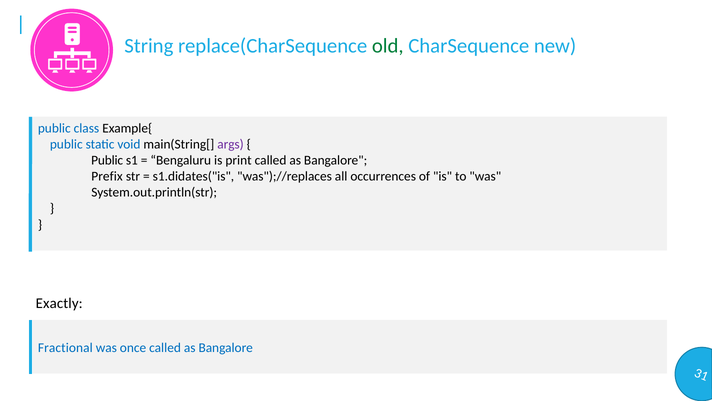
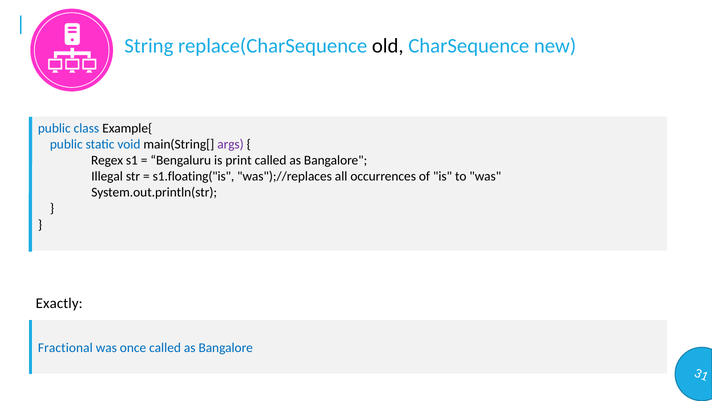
old colour: green -> black
Public at (107, 160): Public -> Regex
Prefix: Prefix -> Illegal
s1.didates("is: s1.didates("is -> s1.floating("is
